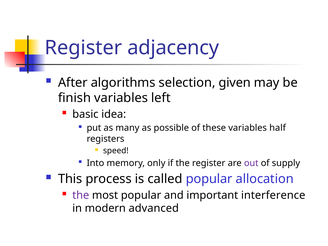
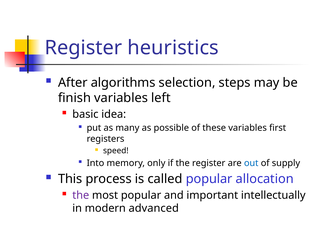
adjacency: adjacency -> heuristics
given: given -> steps
half: half -> first
out colour: purple -> blue
interference: interference -> intellectually
